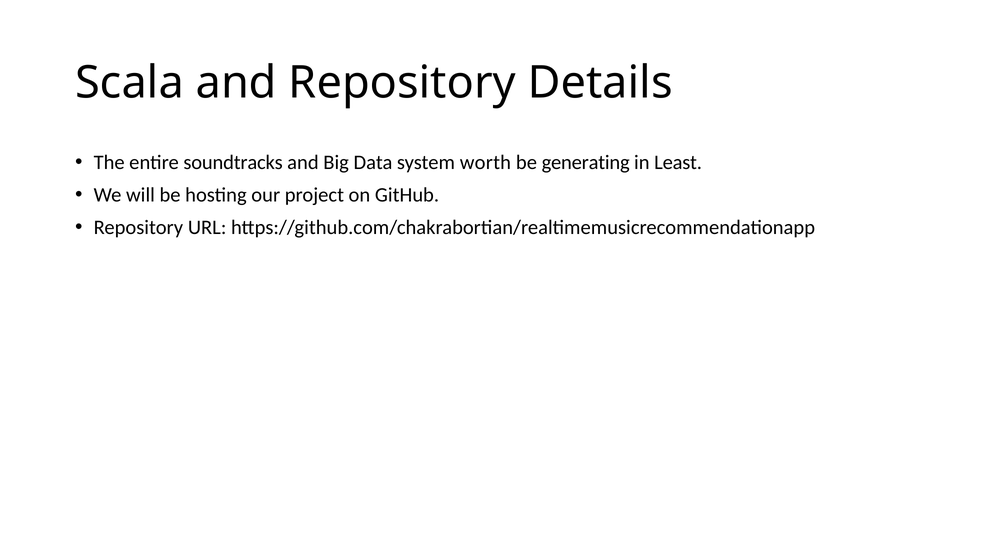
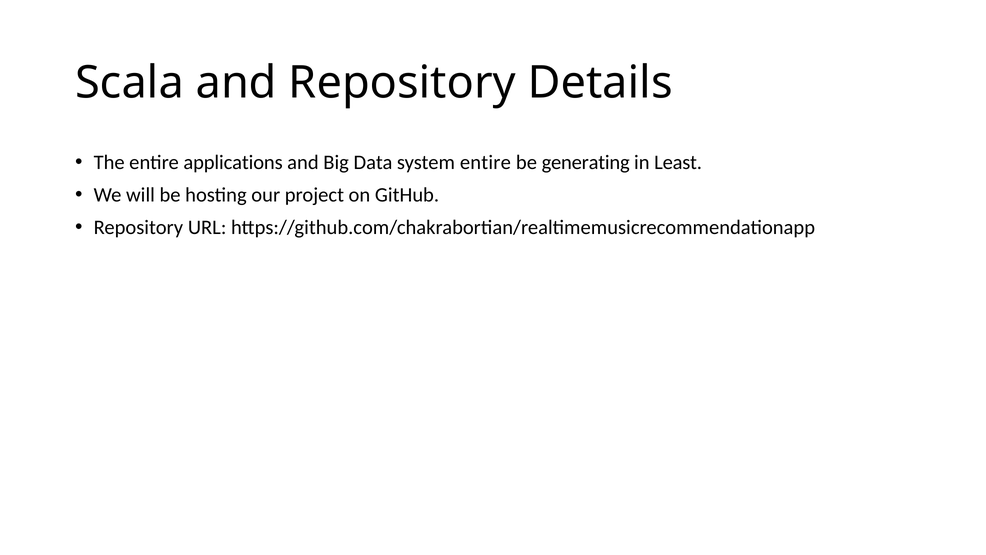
soundtracks: soundtracks -> applications
system worth: worth -> entire
